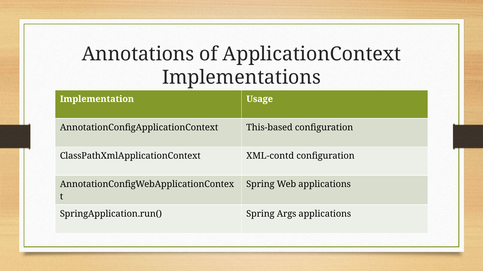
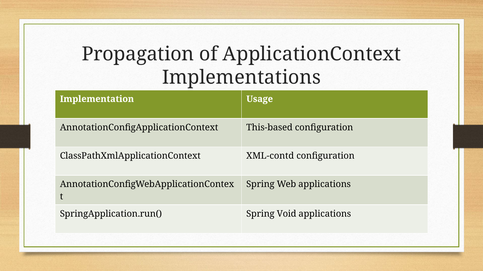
Annotations: Annotations -> Propagation
Args: Args -> Void
